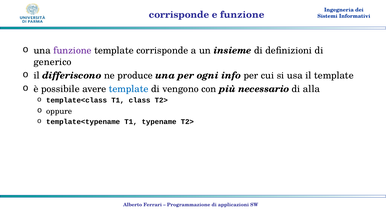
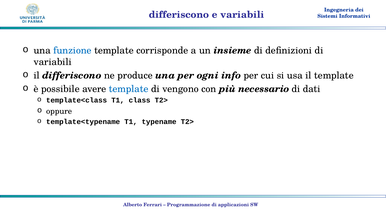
corrisponde at (179, 15): corrisponde -> differiscono
e funzione: funzione -> variabili
funzione at (72, 50) colour: purple -> blue
generico at (53, 62): generico -> variabili
alla: alla -> dati
